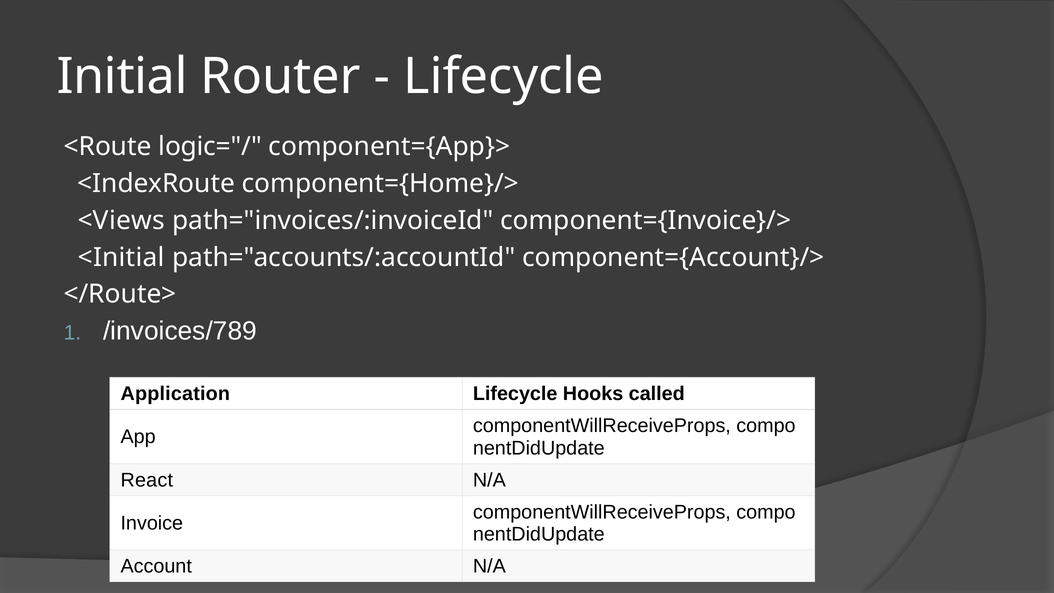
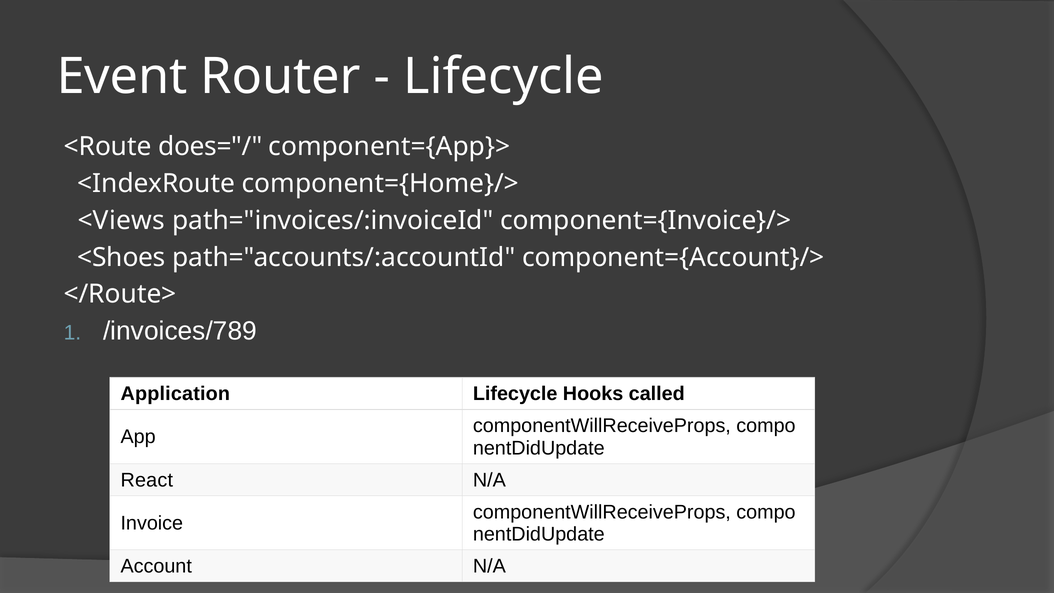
Initial: Initial -> Event
logic="/: logic="/ -> does="/
<Initial: <Initial -> <Shoes
